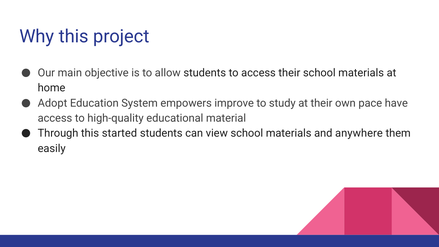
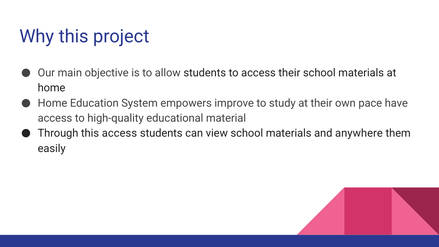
Adopt at (52, 103): Adopt -> Home
this started: started -> access
